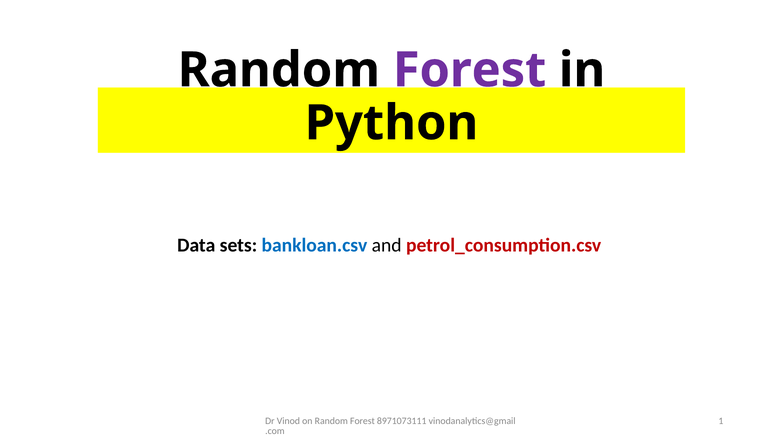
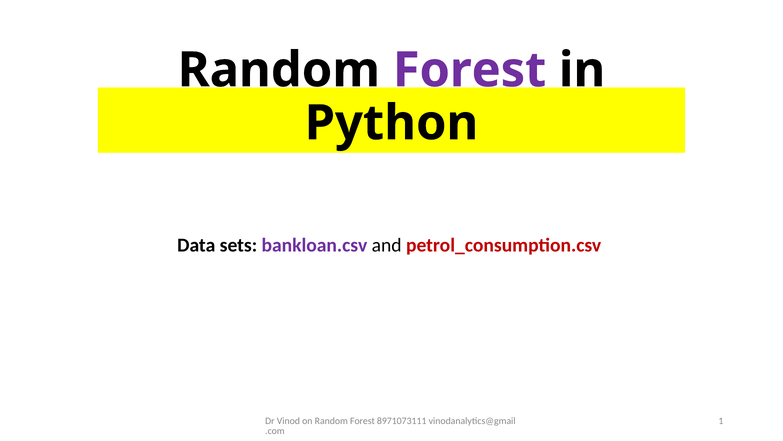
bankloan.csv colour: blue -> purple
